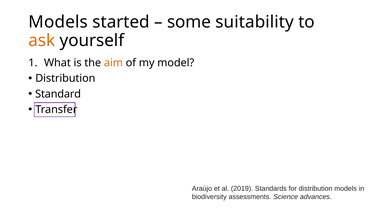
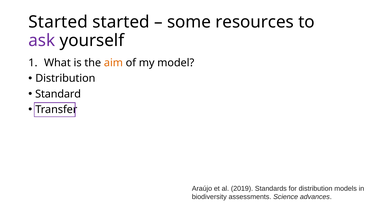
Models at (58, 22): Models -> Started
suitability: suitability -> resources
ask colour: orange -> purple
